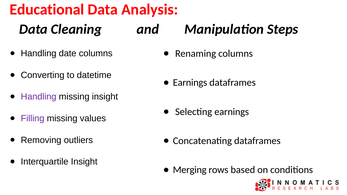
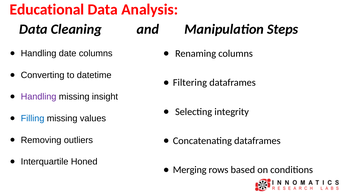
Earnings at (190, 83): Earnings -> Filtering
Selecting earnings: earnings -> integrity
Filling colour: purple -> blue
Interquartile Insight: Insight -> Honed
